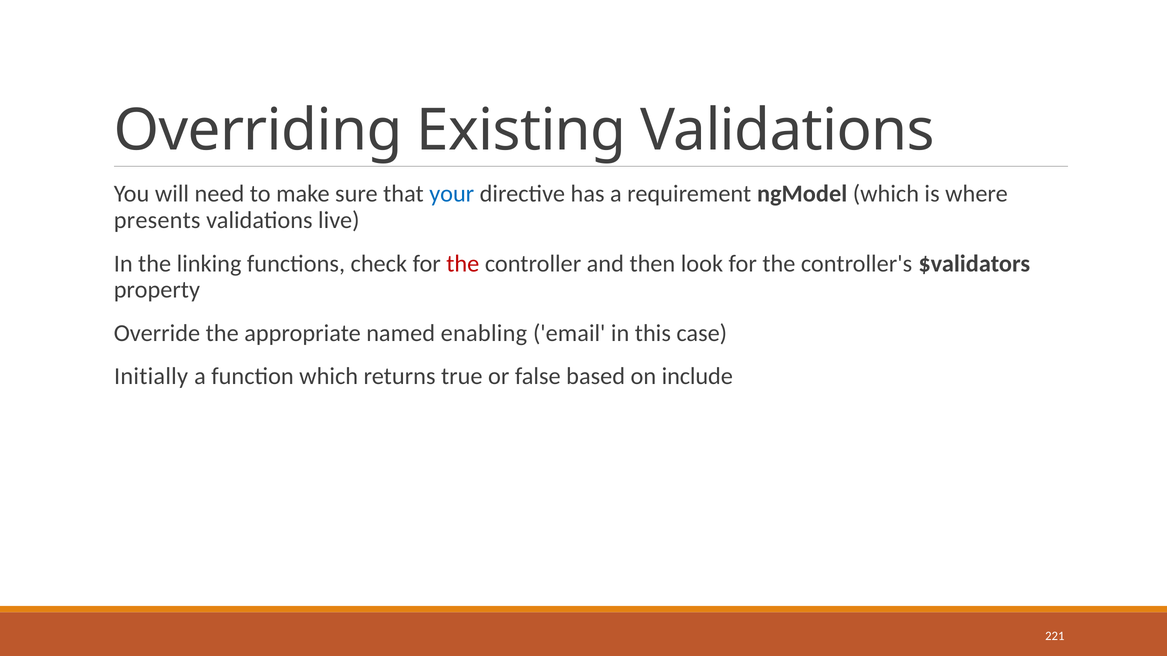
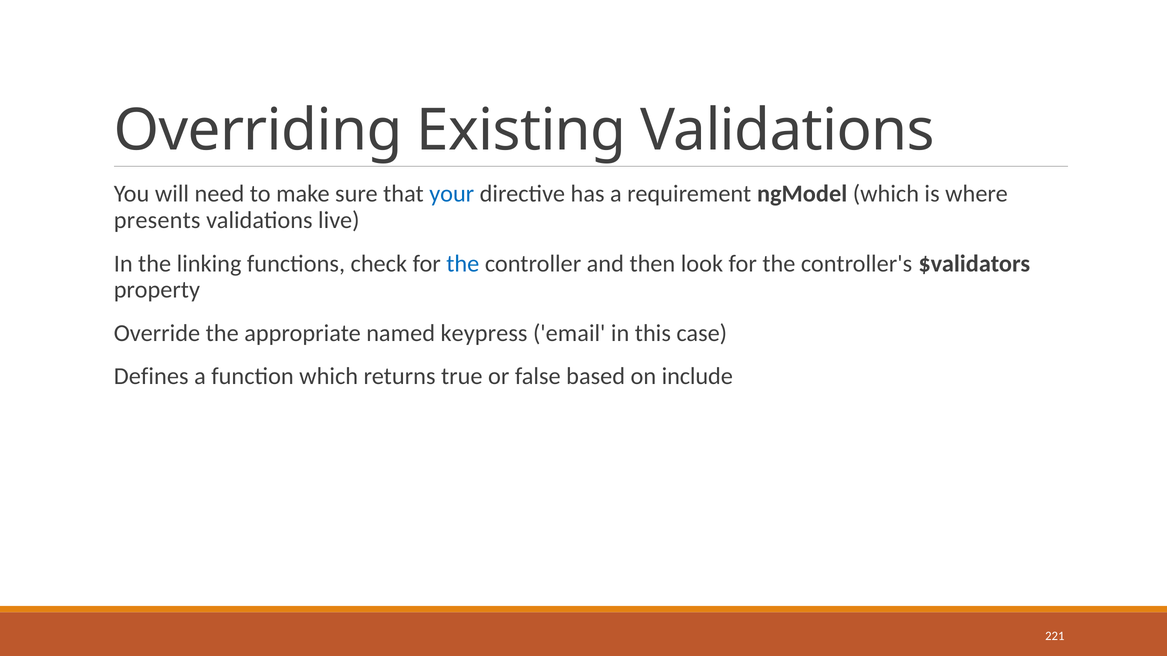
the at (463, 264) colour: red -> blue
enabling: enabling -> keypress
Initially: Initially -> Defines
